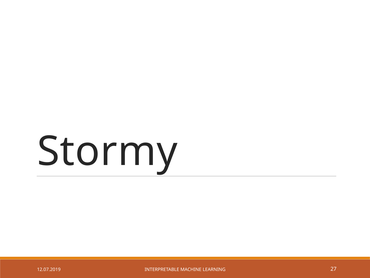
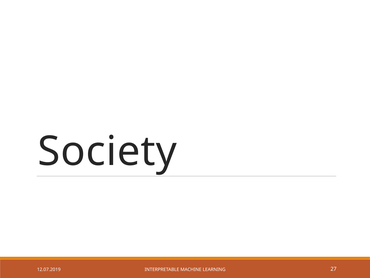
Stormy: Stormy -> Society
